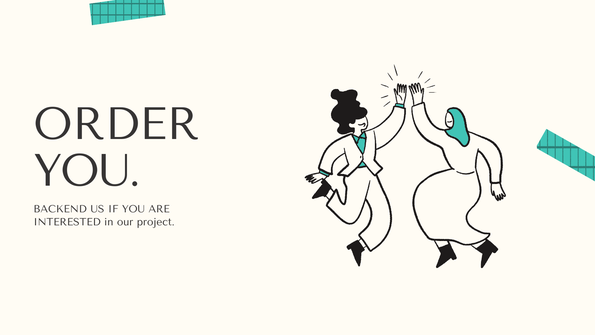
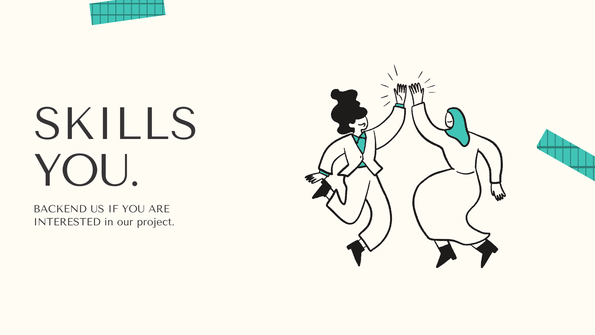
ORDER: ORDER -> SKILLS
